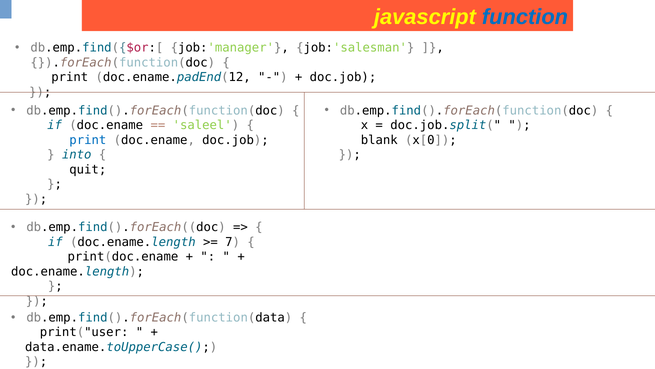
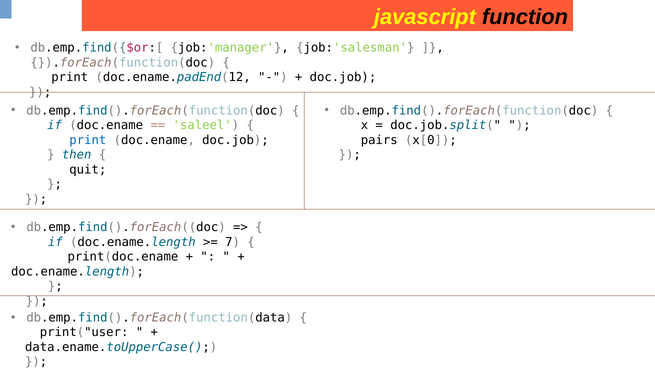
function colour: blue -> black
blank: blank -> pairs
into: into -> then
